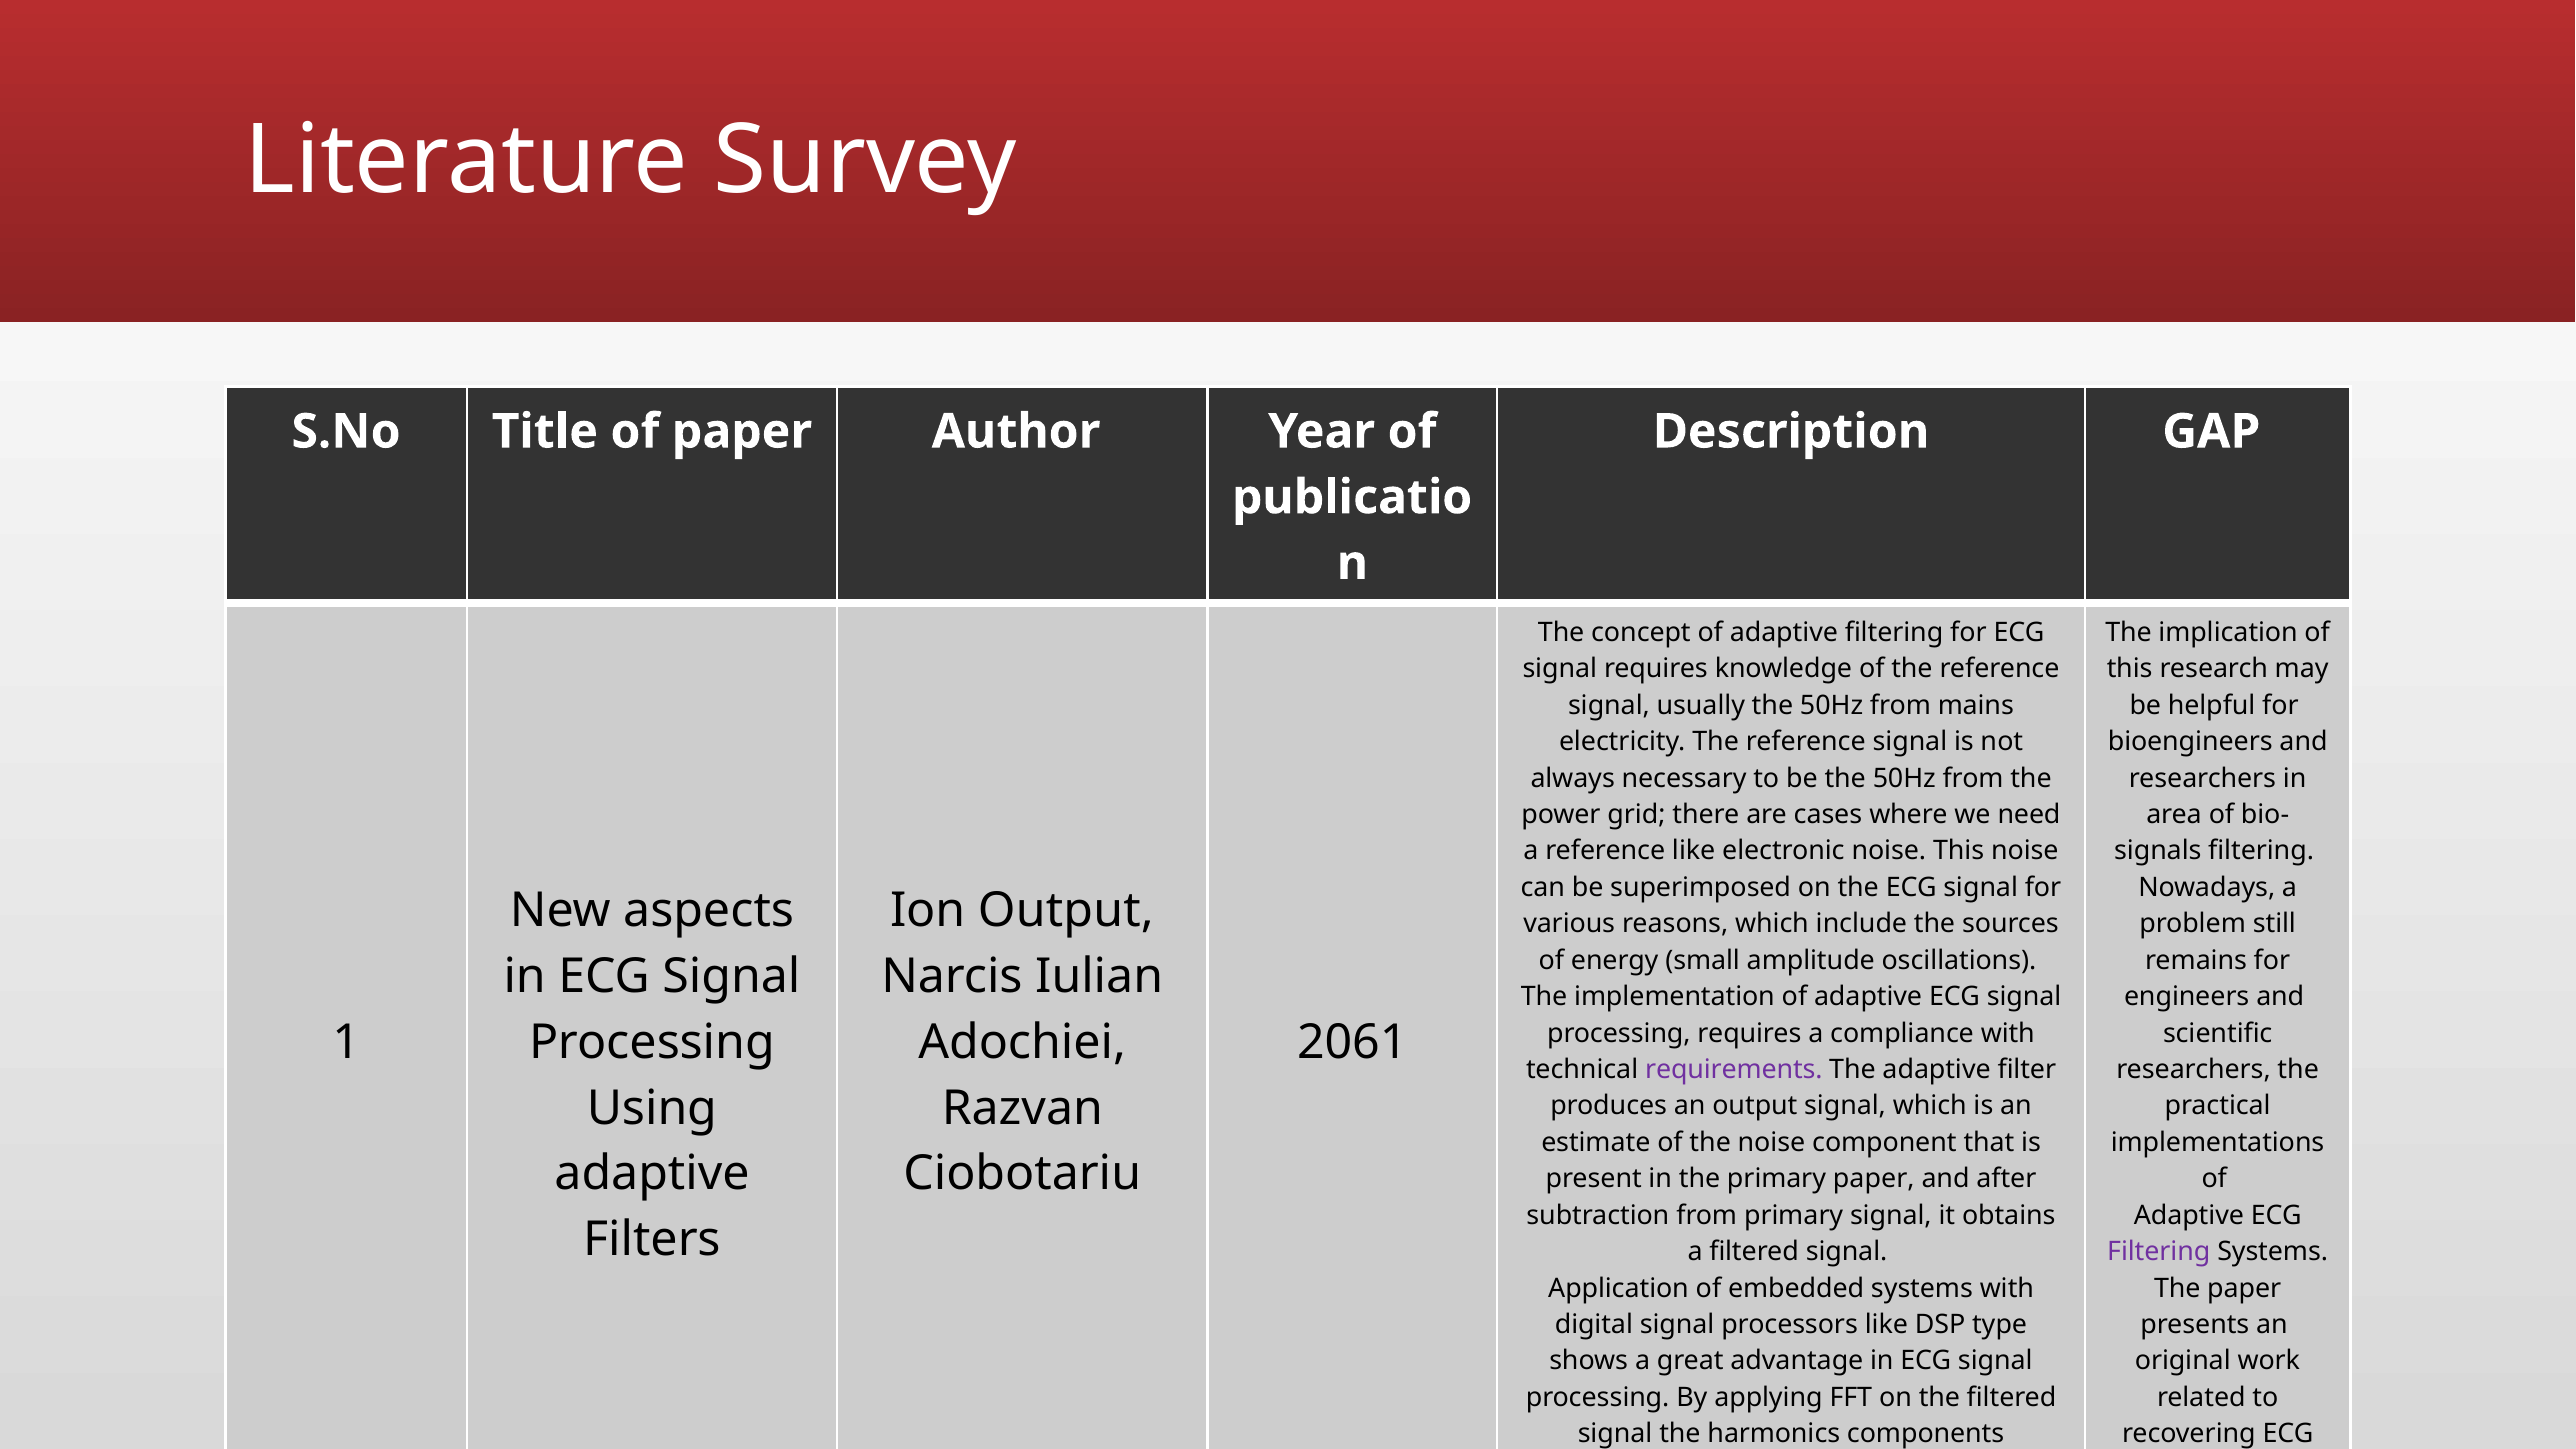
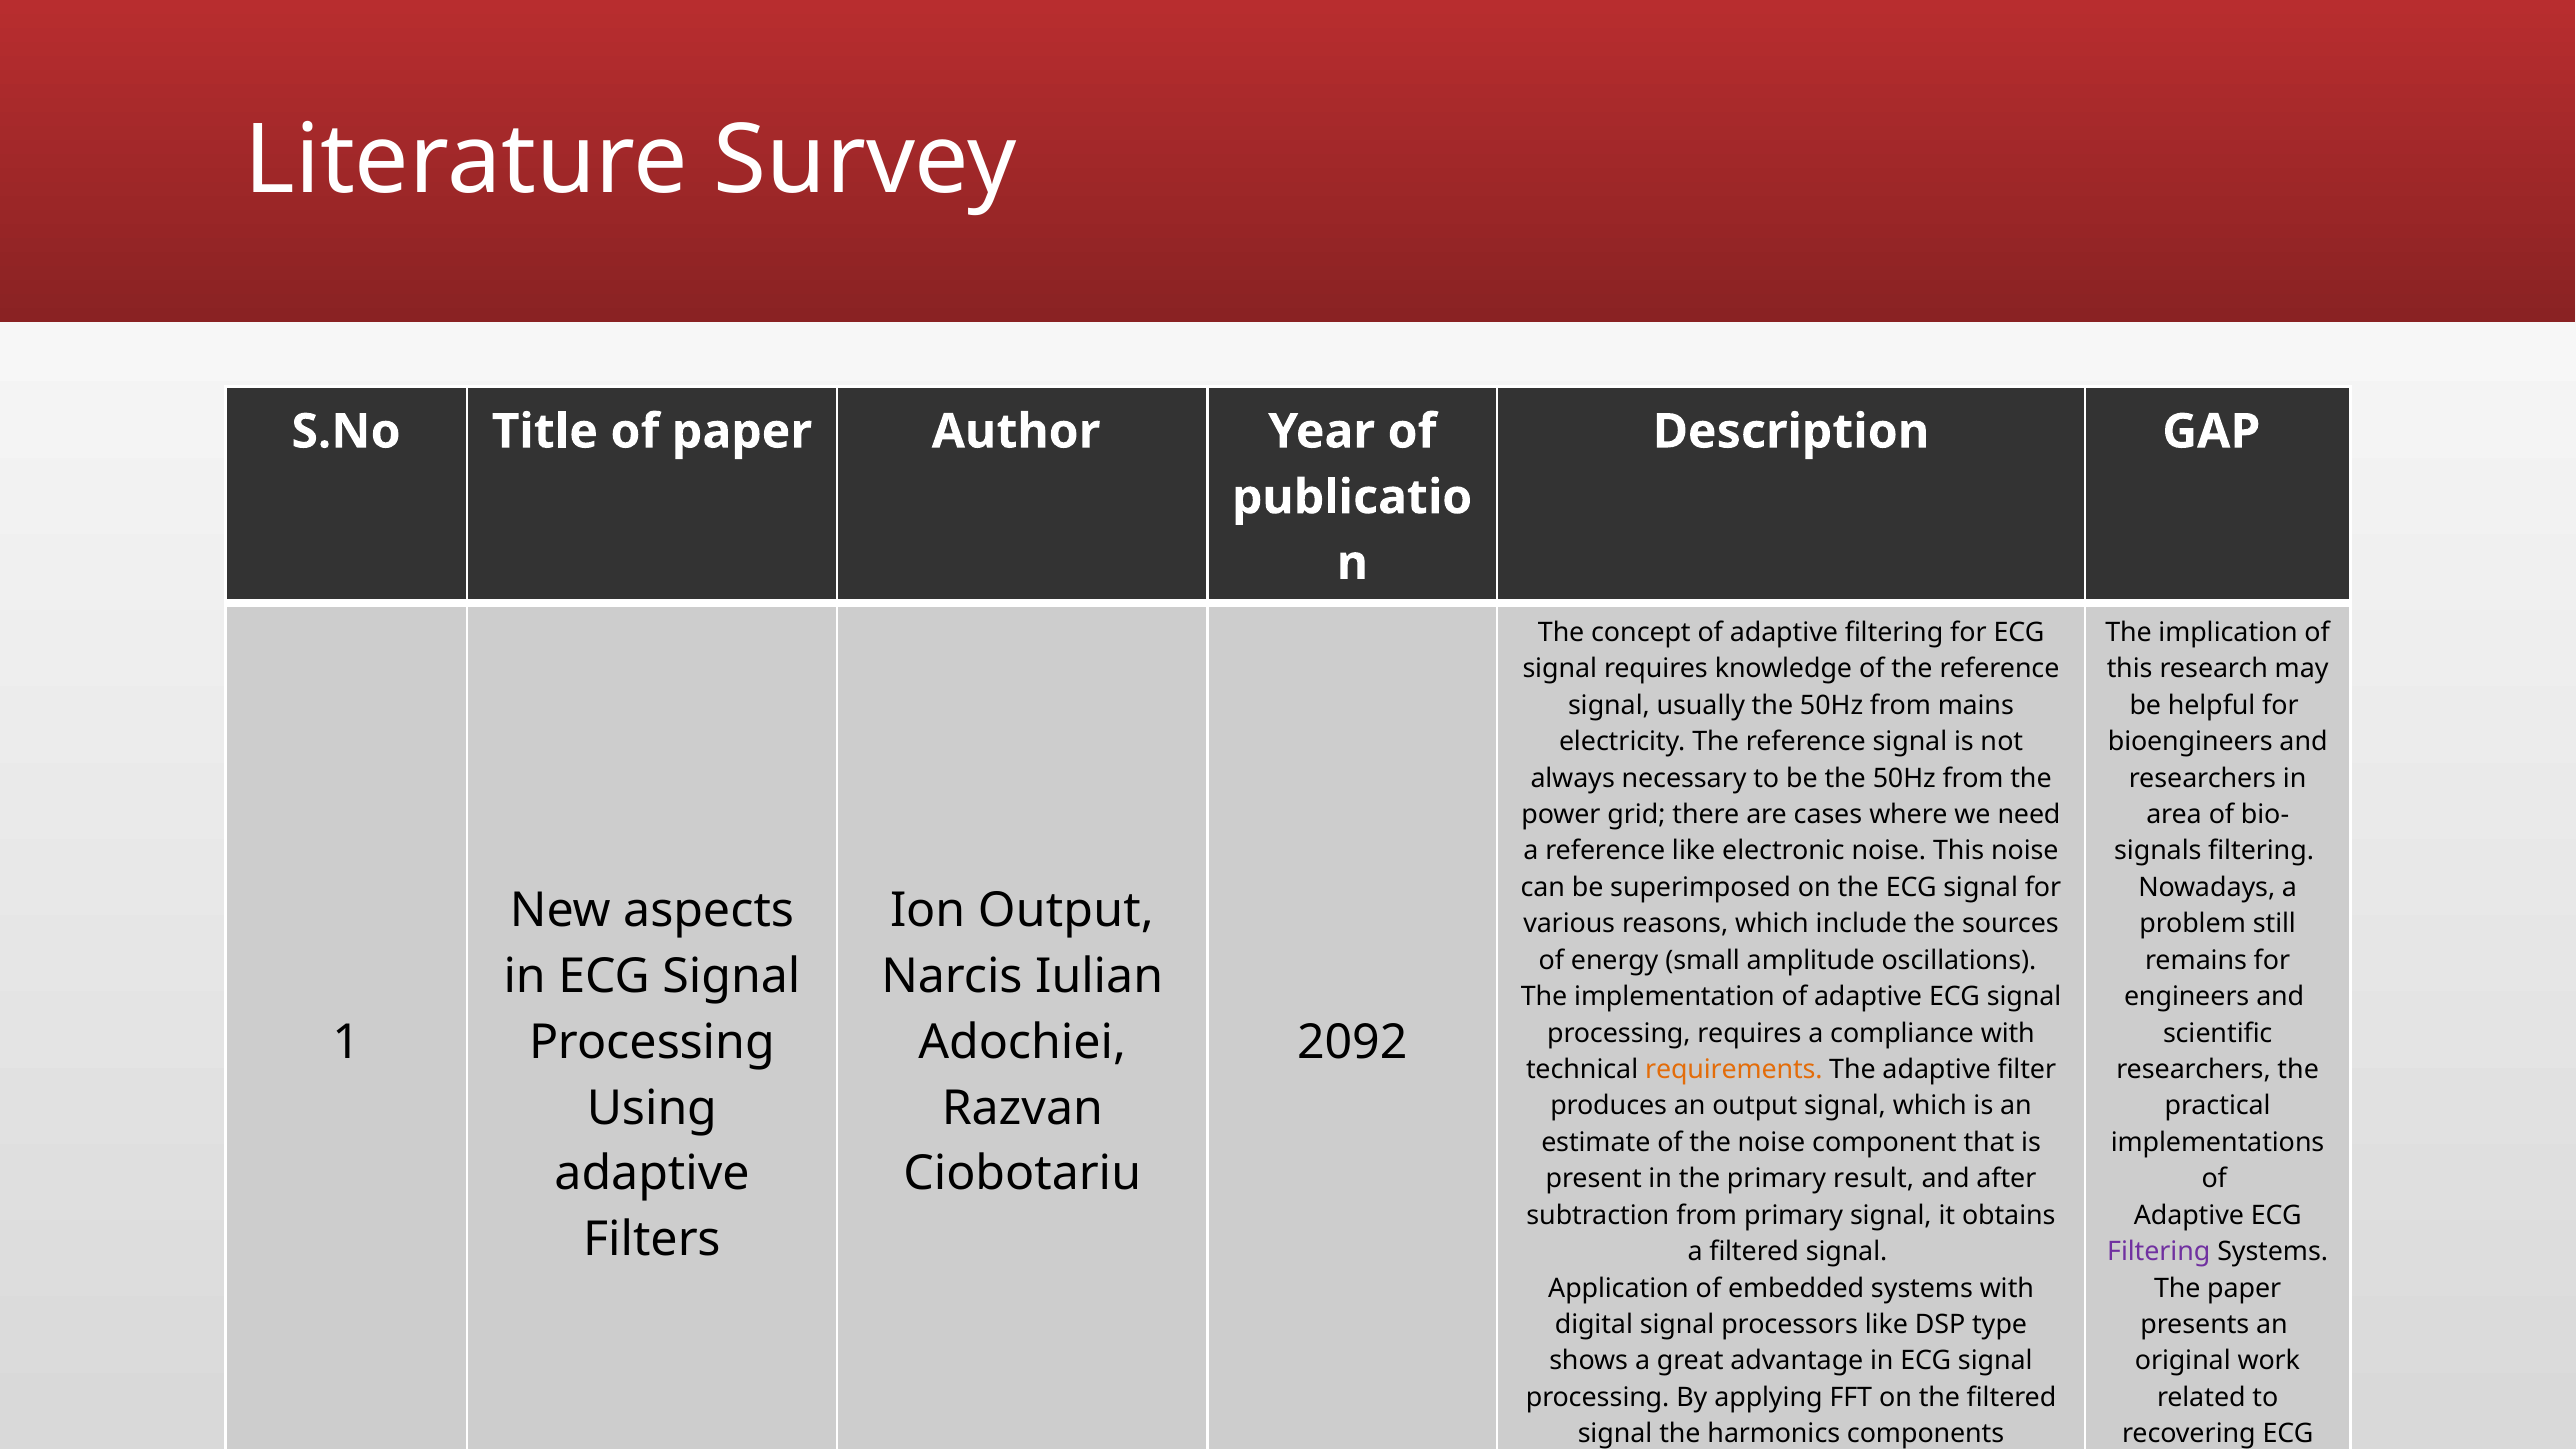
2061: 2061 -> 2092
requirements colour: purple -> orange
primary paper: paper -> result
